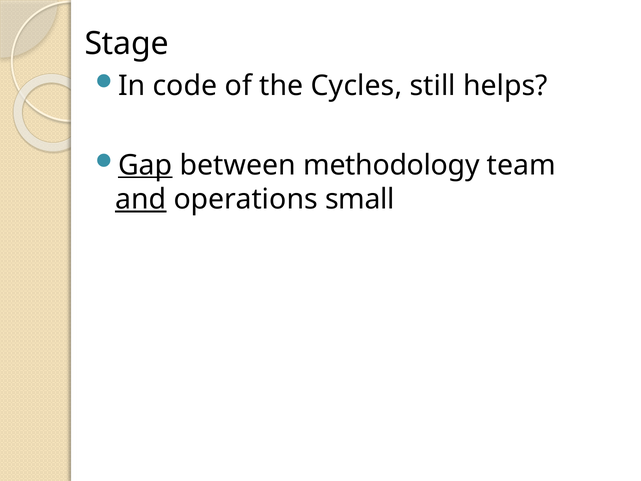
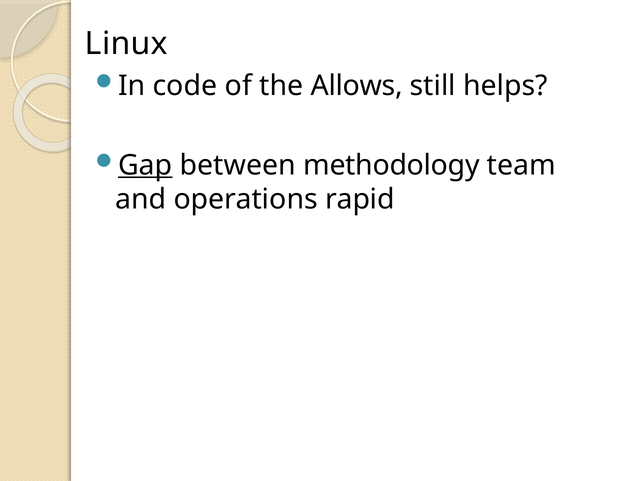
Stage: Stage -> Linux
Cycles: Cycles -> Allows
and underline: present -> none
small: small -> rapid
